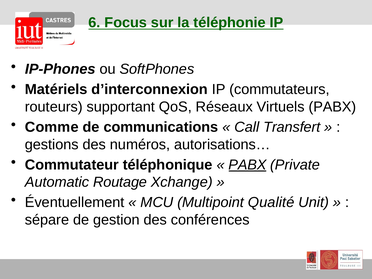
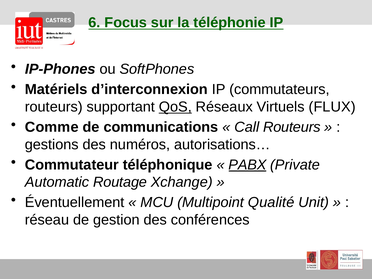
QoS underline: none -> present
Virtuels PABX: PABX -> FLUX
Call Transfert: Transfert -> Routeurs
sépare: sépare -> réseau
